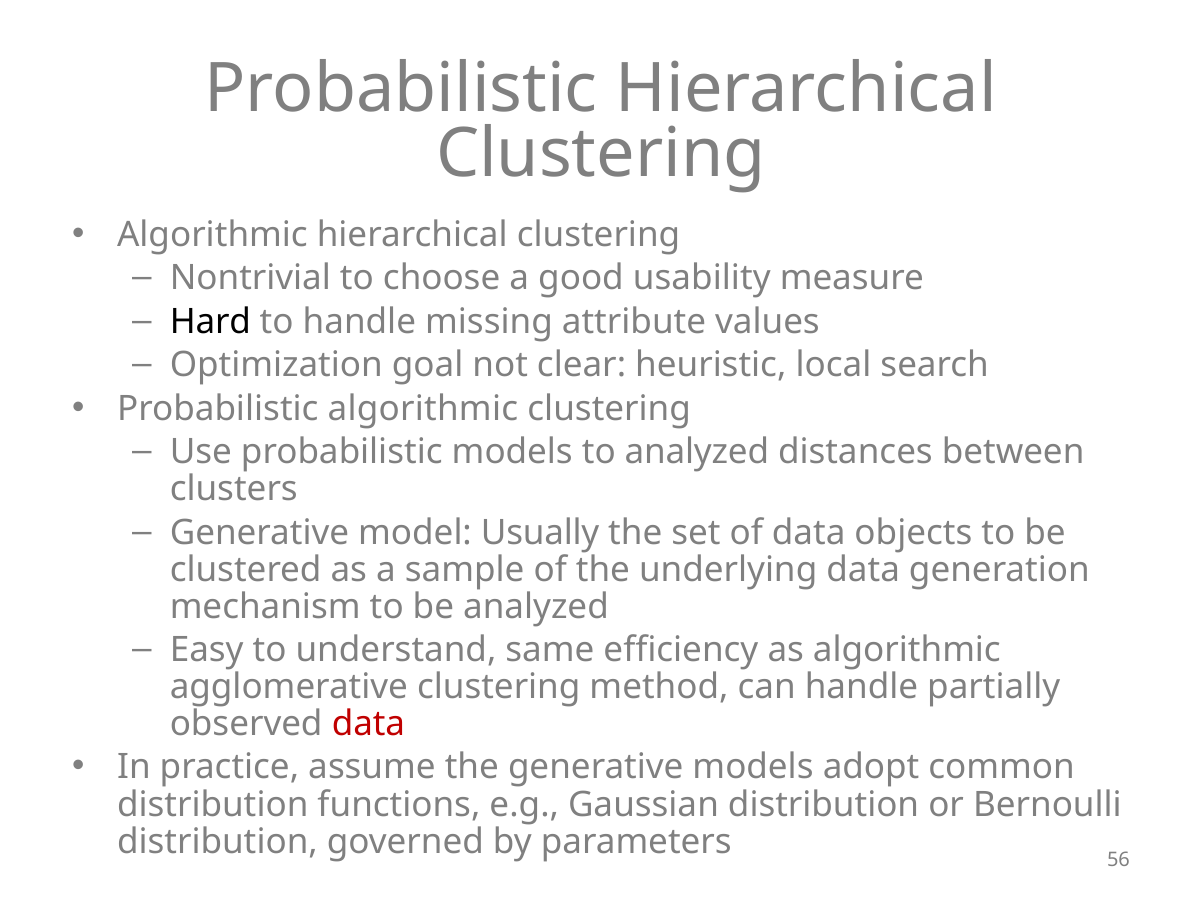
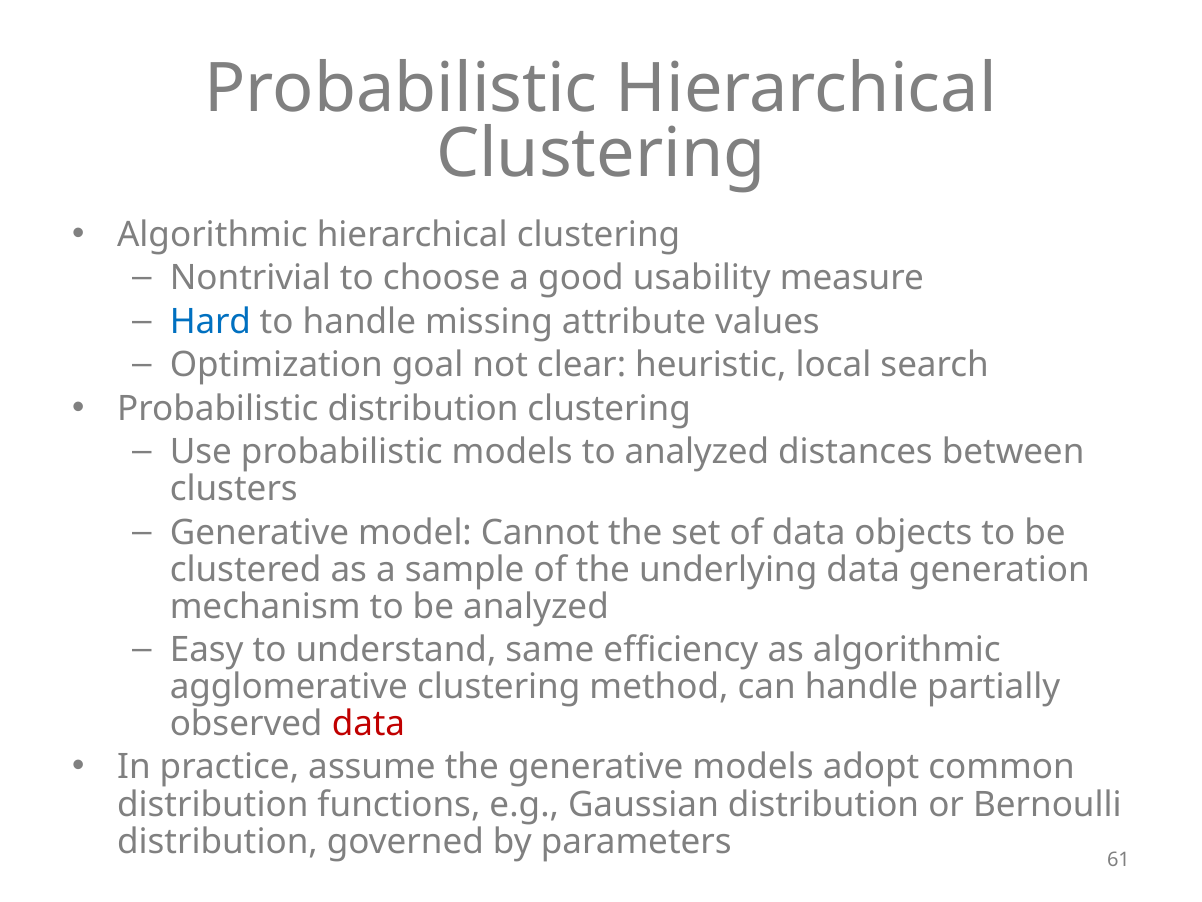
Hard colour: black -> blue
Probabilistic algorithmic: algorithmic -> distribution
Usually: Usually -> Cannot
56: 56 -> 61
